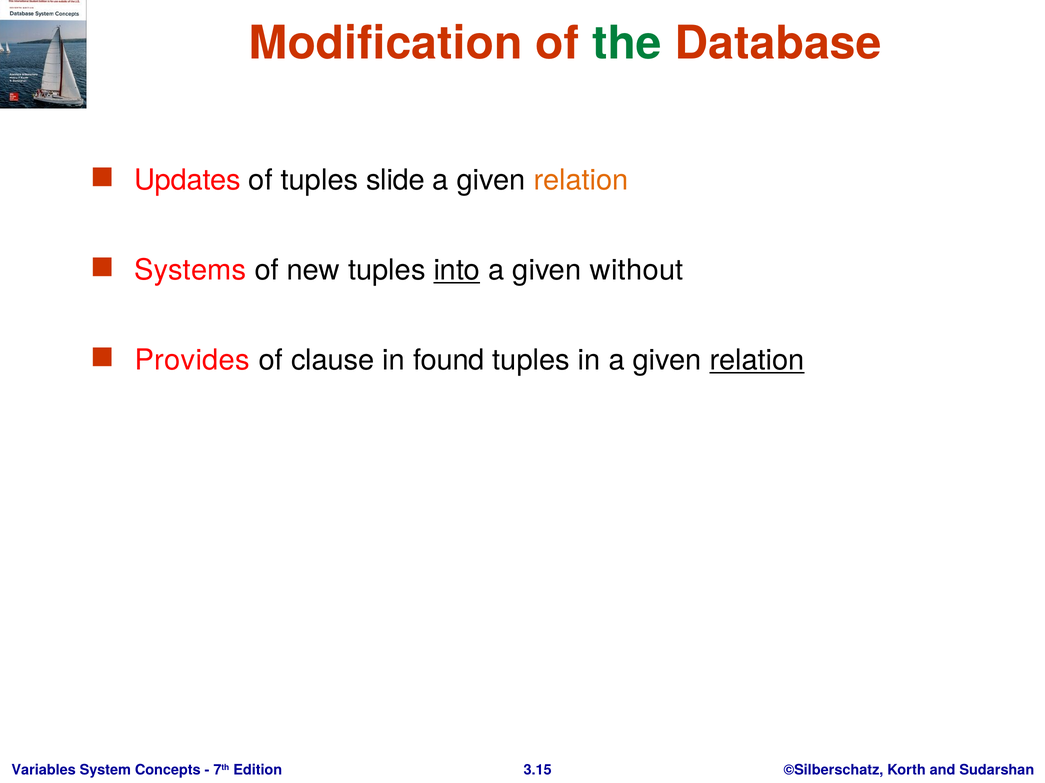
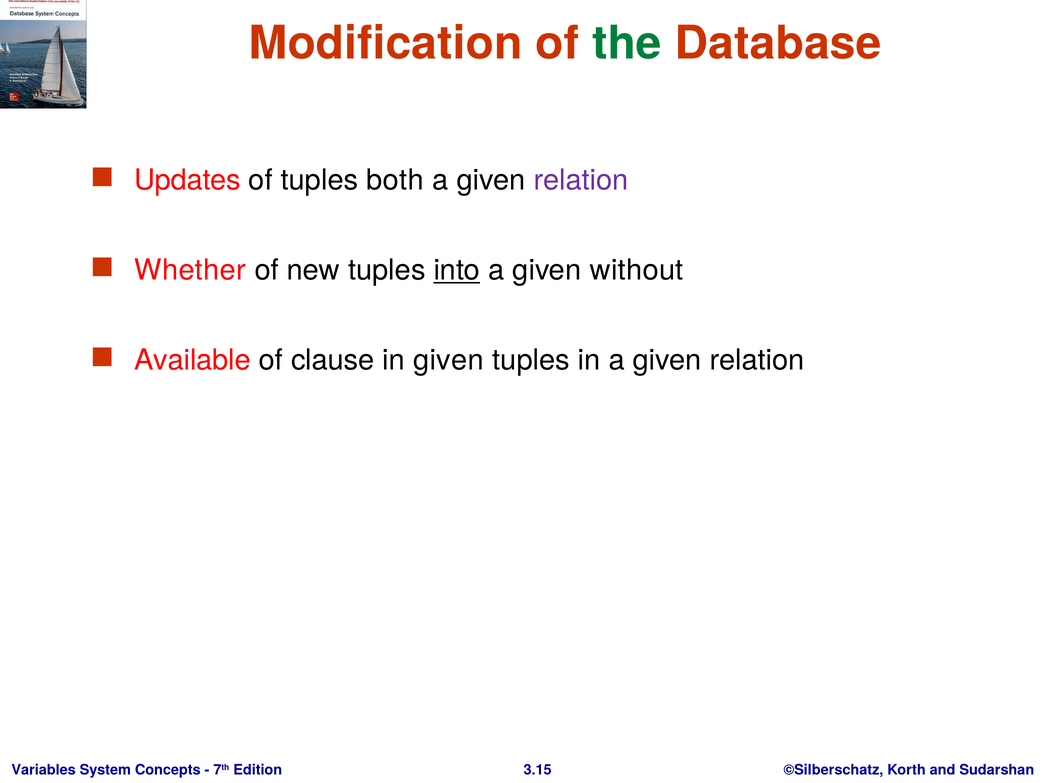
slide: slide -> both
relation at (581, 181) colour: orange -> purple
Systems: Systems -> Whether
Provides: Provides -> Available
in found: found -> given
relation at (757, 361) underline: present -> none
